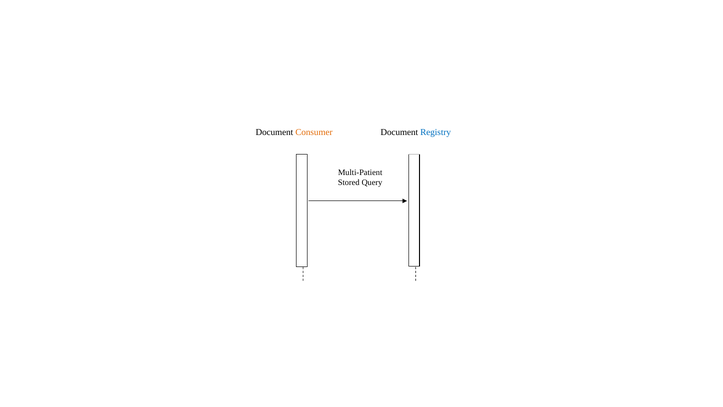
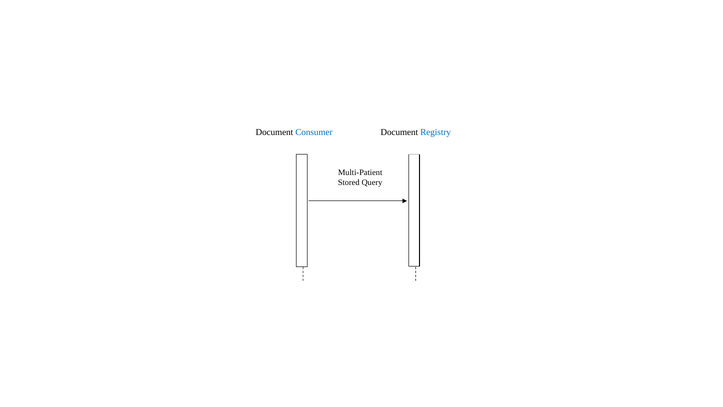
Consumer colour: orange -> blue
